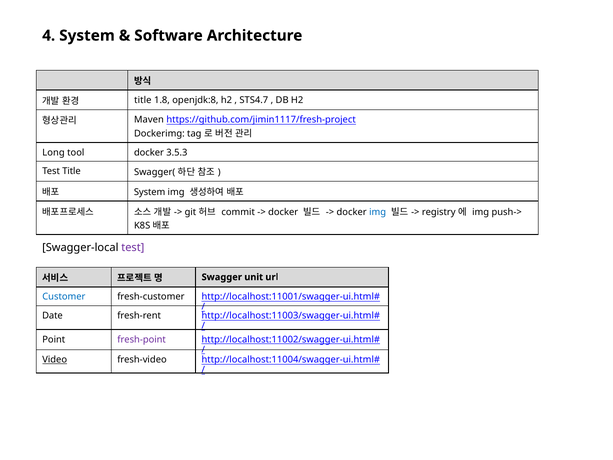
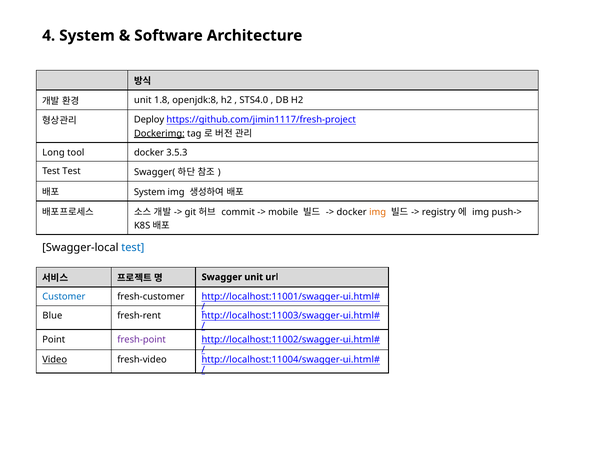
title at (143, 100): title -> unit
STS4.7: STS4.7 -> STS4.0
Maven: Maven -> Deploy
Dockerimg underline: none -> present
Test Title: Title -> Test
docker at (283, 212): docker -> mobile
img at (378, 212) colour: blue -> orange
test at (133, 247) colour: purple -> blue
Date: Date -> Blue
